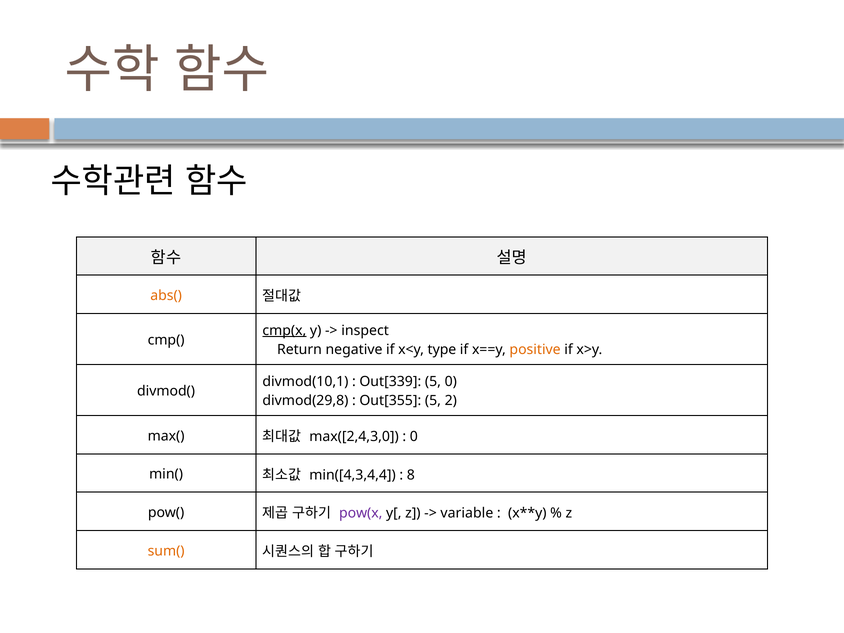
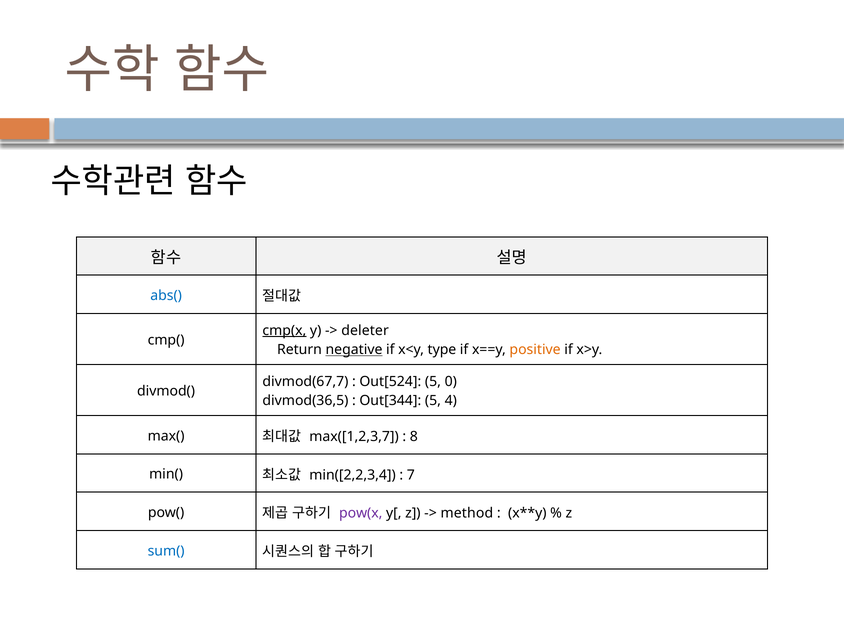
abs( colour: orange -> blue
inspect: inspect -> deleter
negative underline: none -> present
divmod(10,1: divmod(10,1 -> divmod(67,7
Out[339: Out[339 -> Out[524
divmod(29,8: divmod(29,8 -> divmod(36,5
Out[355: Out[355 -> Out[344
2: 2 -> 4
max([2,4,3,0: max([2,4,3,0 -> max([1,2,3,7
0 at (414, 437): 0 -> 8
min([4,3,4,4: min([4,3,4,4 -> min([2,2,3,4
8: 8 -> 7
variable: variable -> method
sum( colour: orange -> blue
